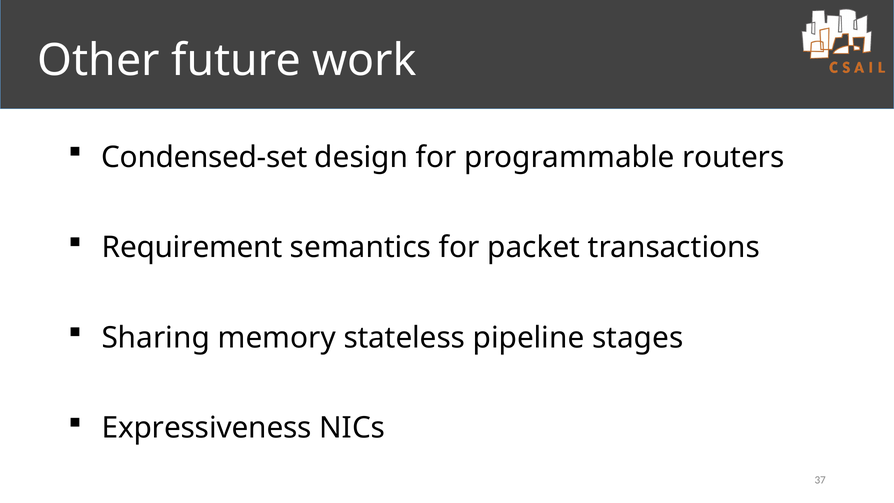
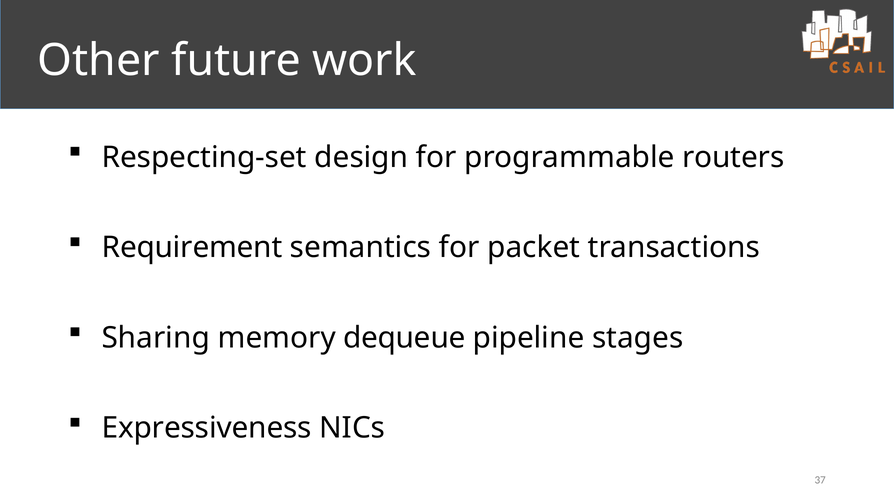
Condensed-set: Condensed-set -> Respecting-set
stateless: stateless -> dequeue
